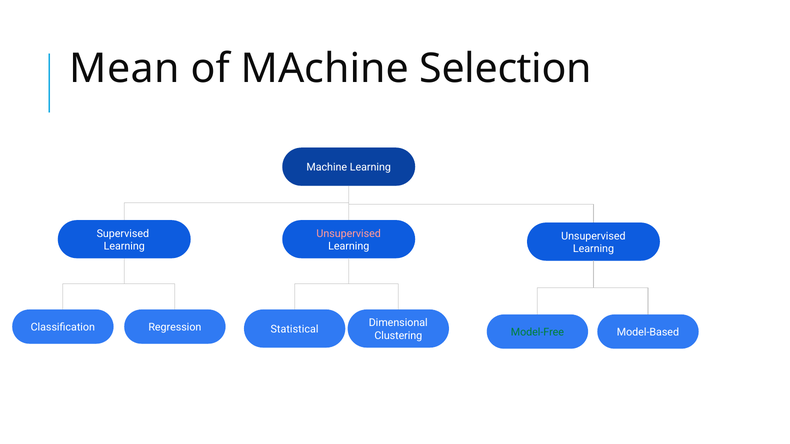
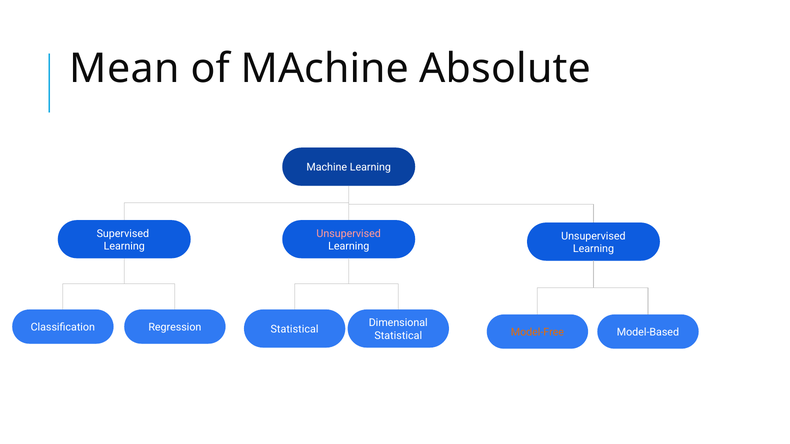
Selection: Selection -> Absolute
Model-Free colour: green -> orange
Clustering at (398, 336): Clustering -> Statistical
